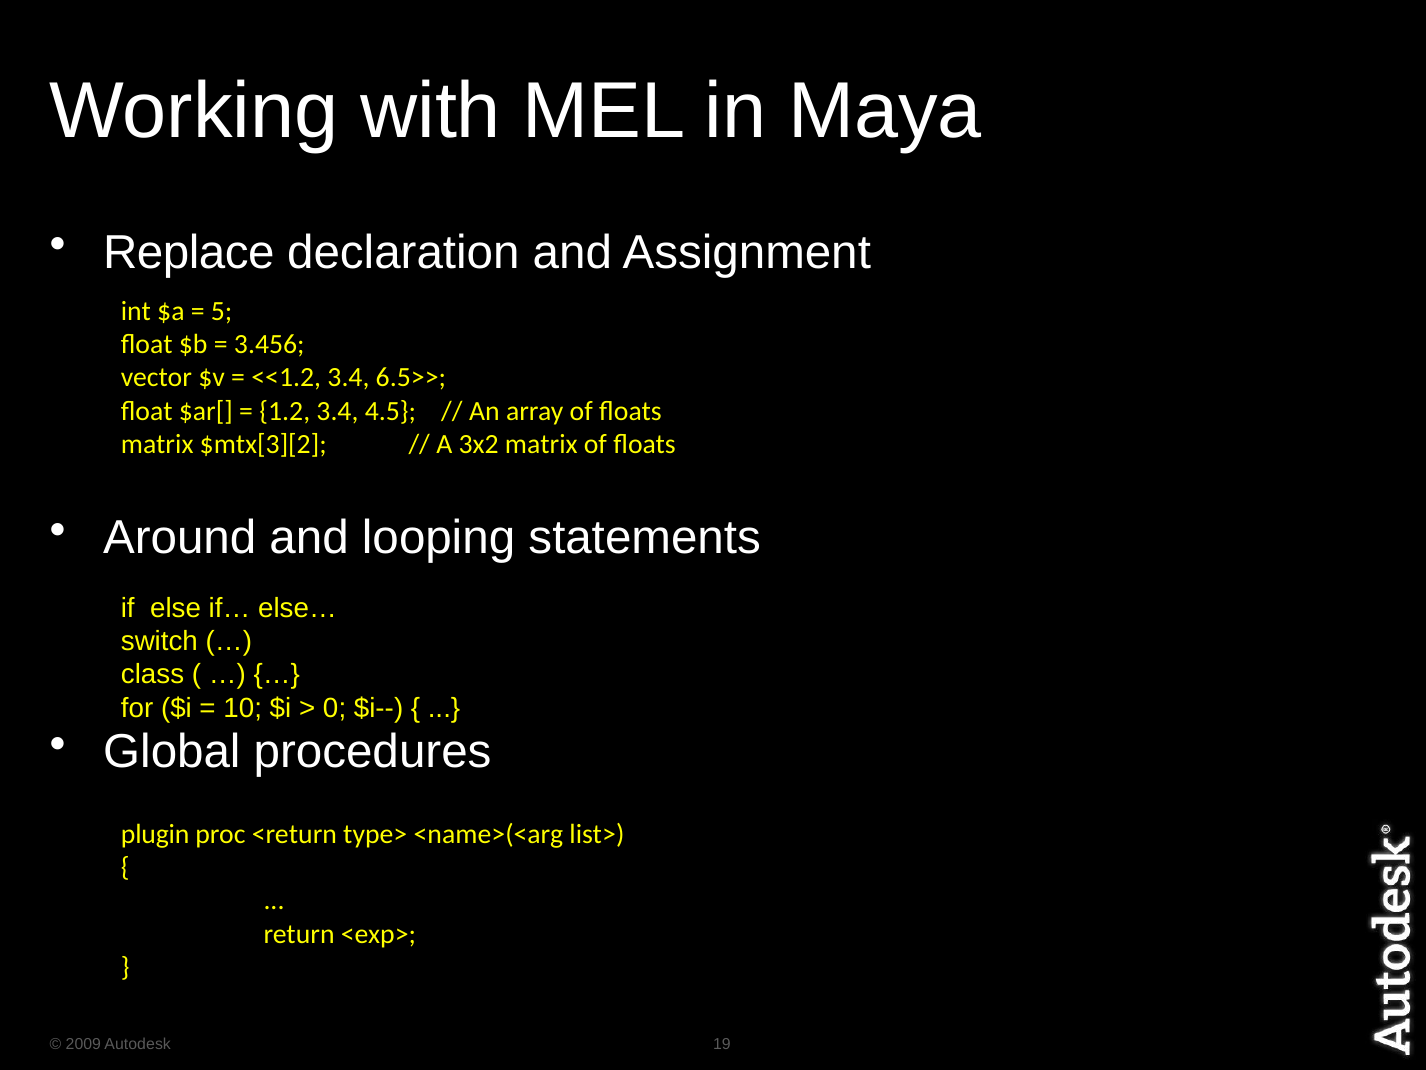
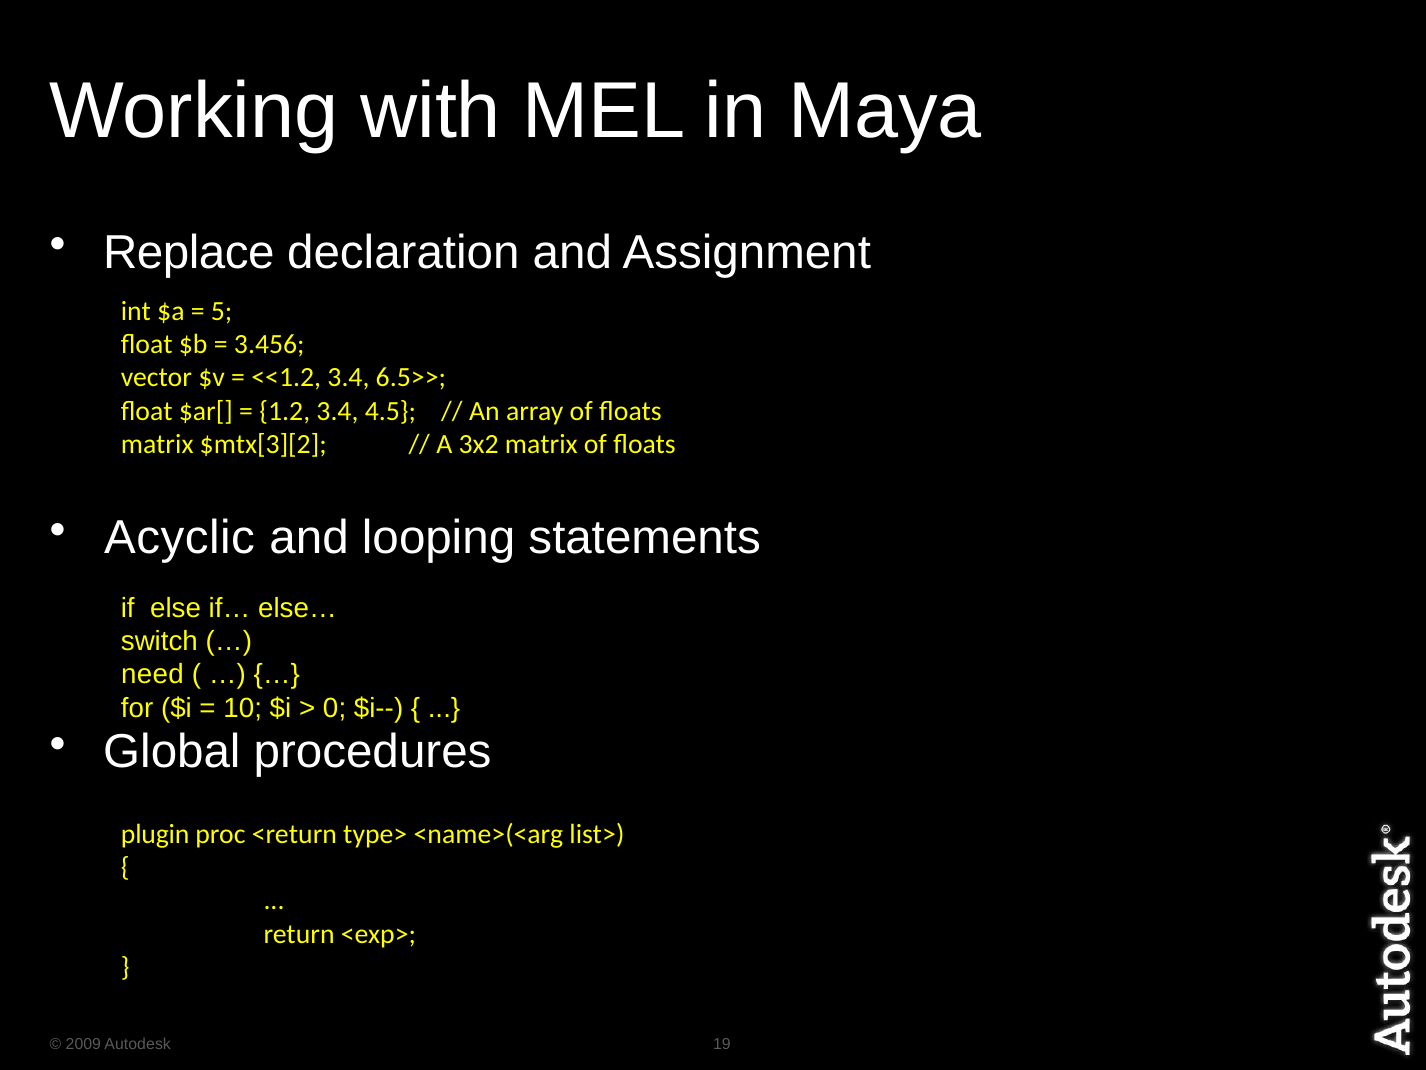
Around: Around -> Acyclic
class: class -> need
